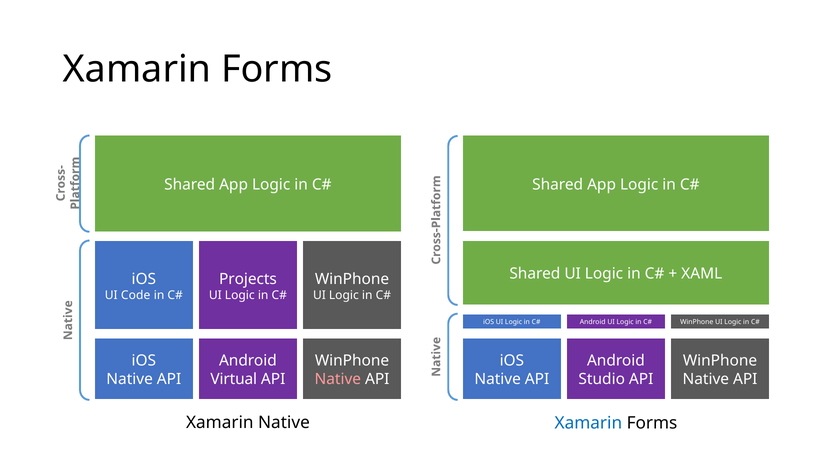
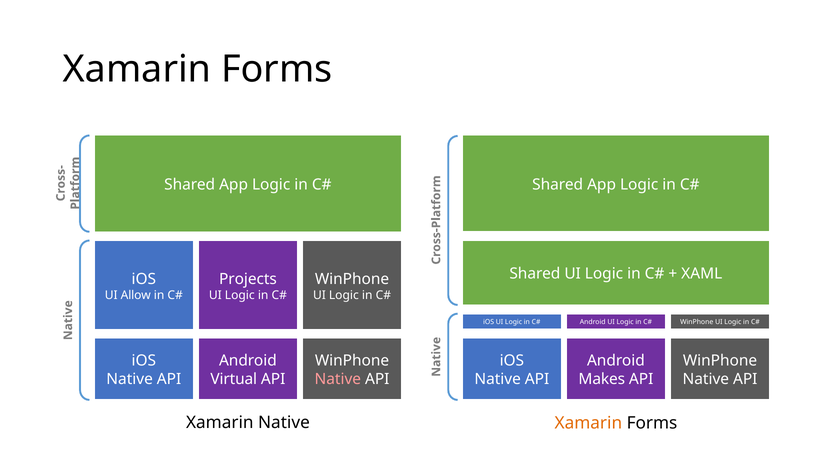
Code: Code -> Allow
Studio: Studio -> Makes
Xamarin at (588, 423) colour: blue -> orange
